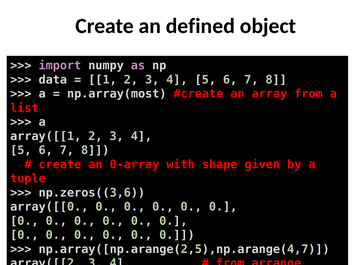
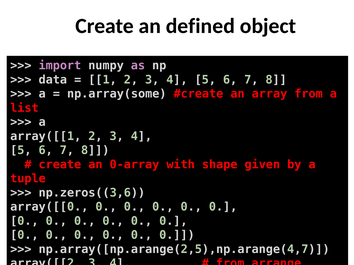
np.array(most: np.array(most -> np.array(some
